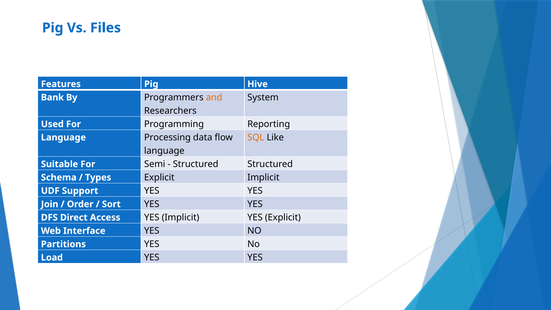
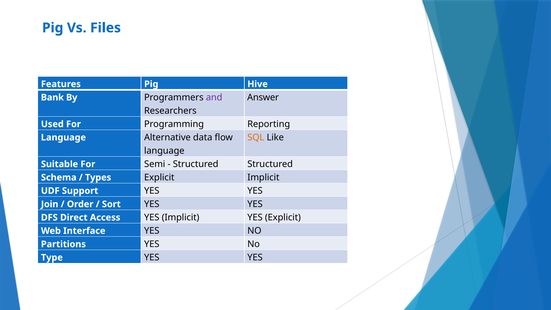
System: System -> Answer
and colour: orange -> purple
Processing: Processing -> Alternative
Load: Load -> Type
